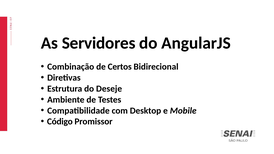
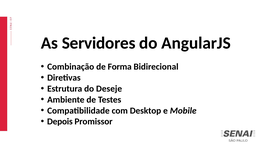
Certos: Certos -> Forma
Código: Código -> Depois
